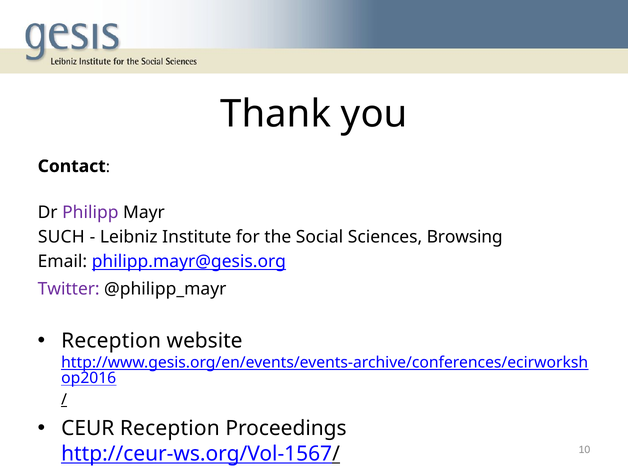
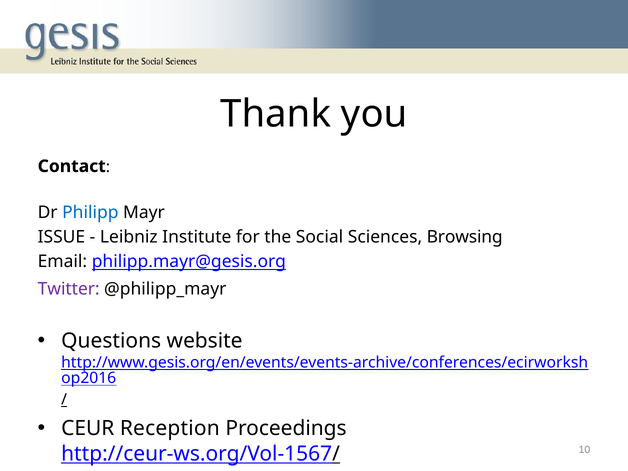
Philipp colour: purple -> blue
SUCH: SUCH -> ISSUE
Reception at (111, 341): Reception -> Questions
